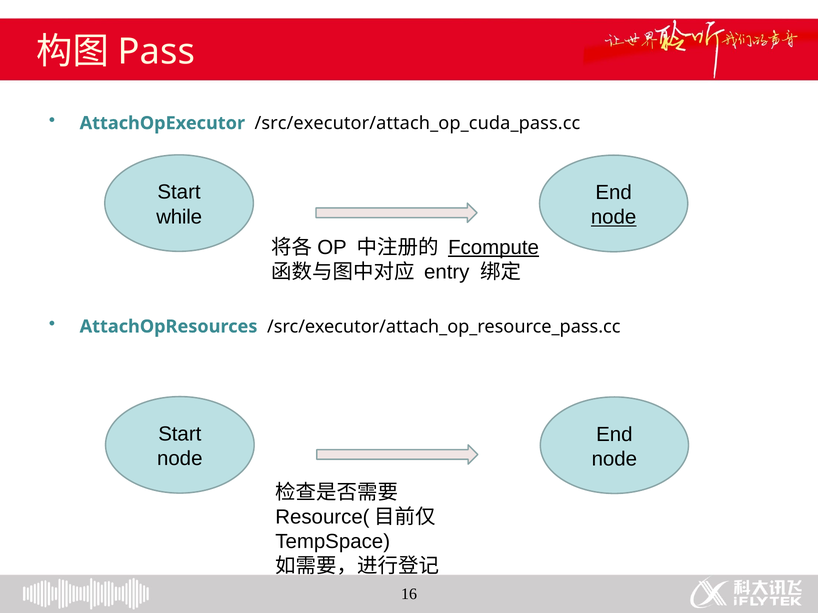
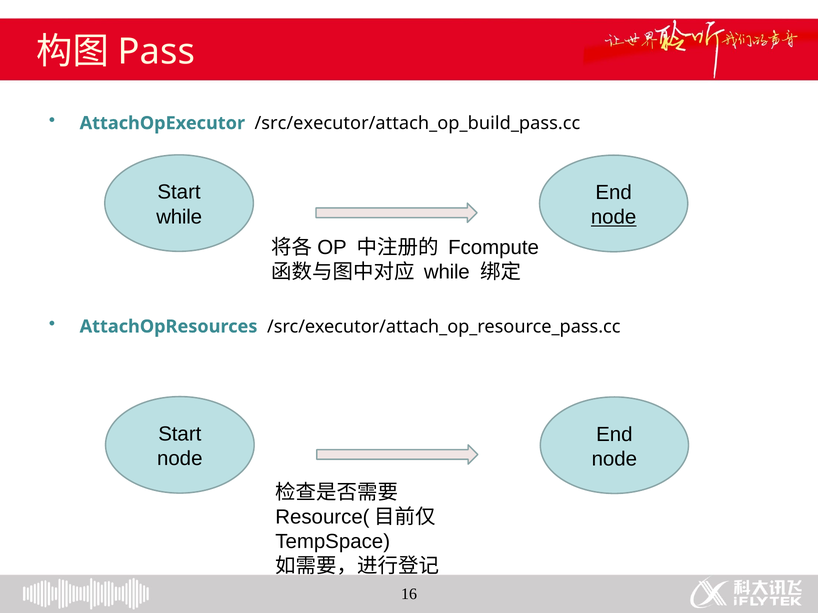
/src/executor/attach_op_cuda_pass.cc: /src/executor/attach_op_cuda_pass.cc -> /src/executor/attach_op_build_pass.cc
Fcompute underline: present -> none
entry at (447, 272): entry -> while
